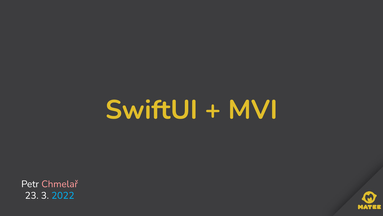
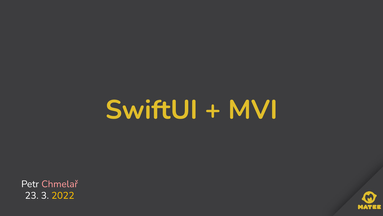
2022 colour: light blue -> yellow
